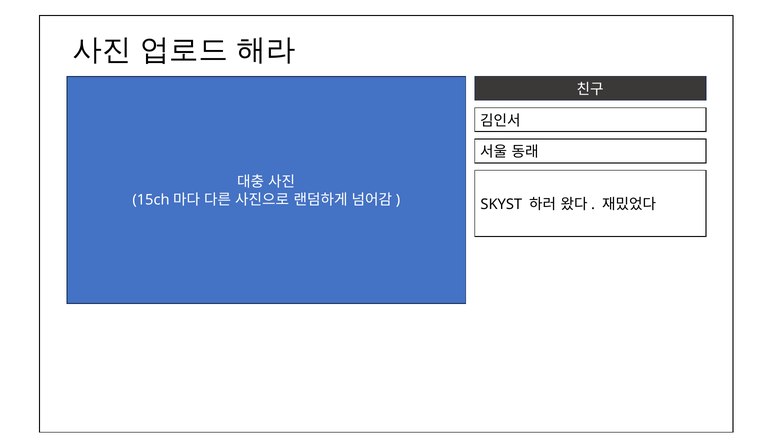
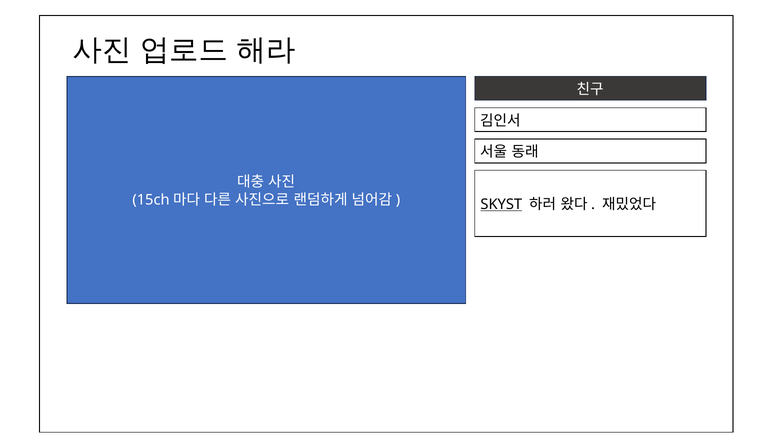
SKYST underline: none -> present
